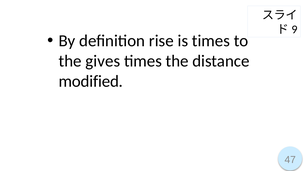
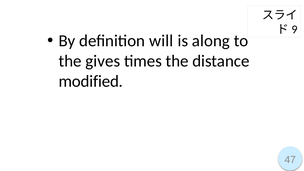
rise: rise -> will
is times: times -> along
